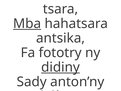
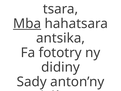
didiny underline: present -> none
